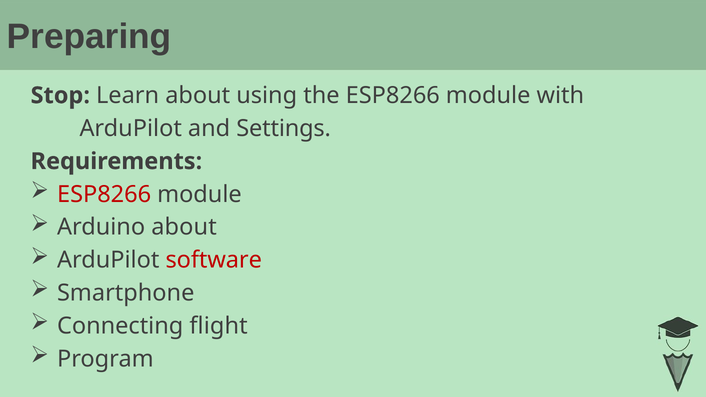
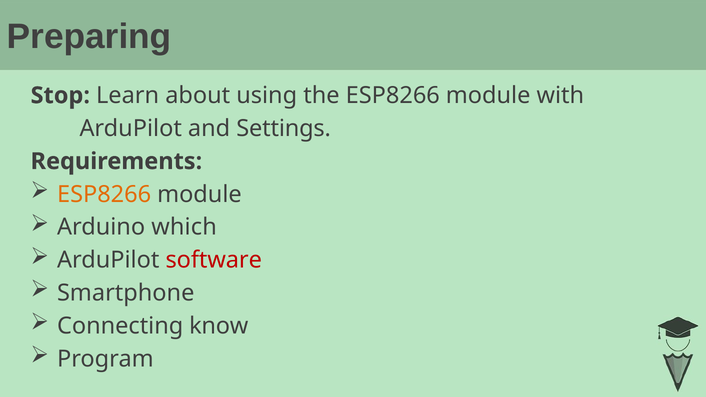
ESP8266 at (104, 194) colour: red -> orange
Arduino about: about -> which
flight: flight -> know
